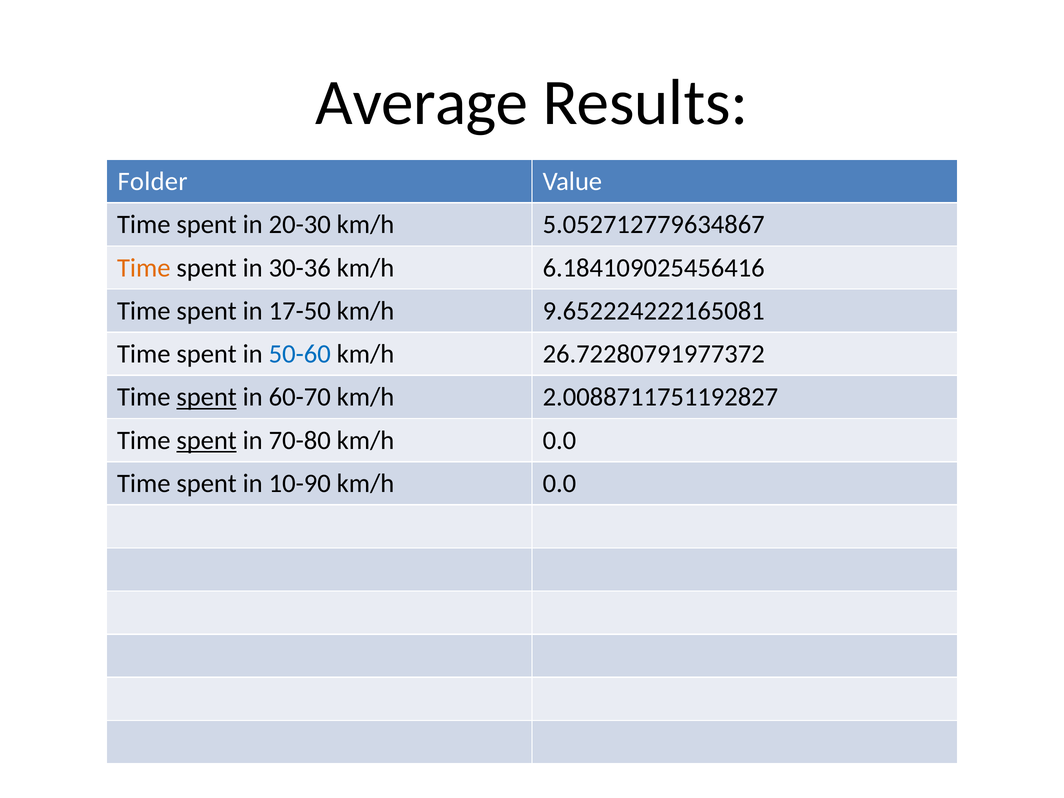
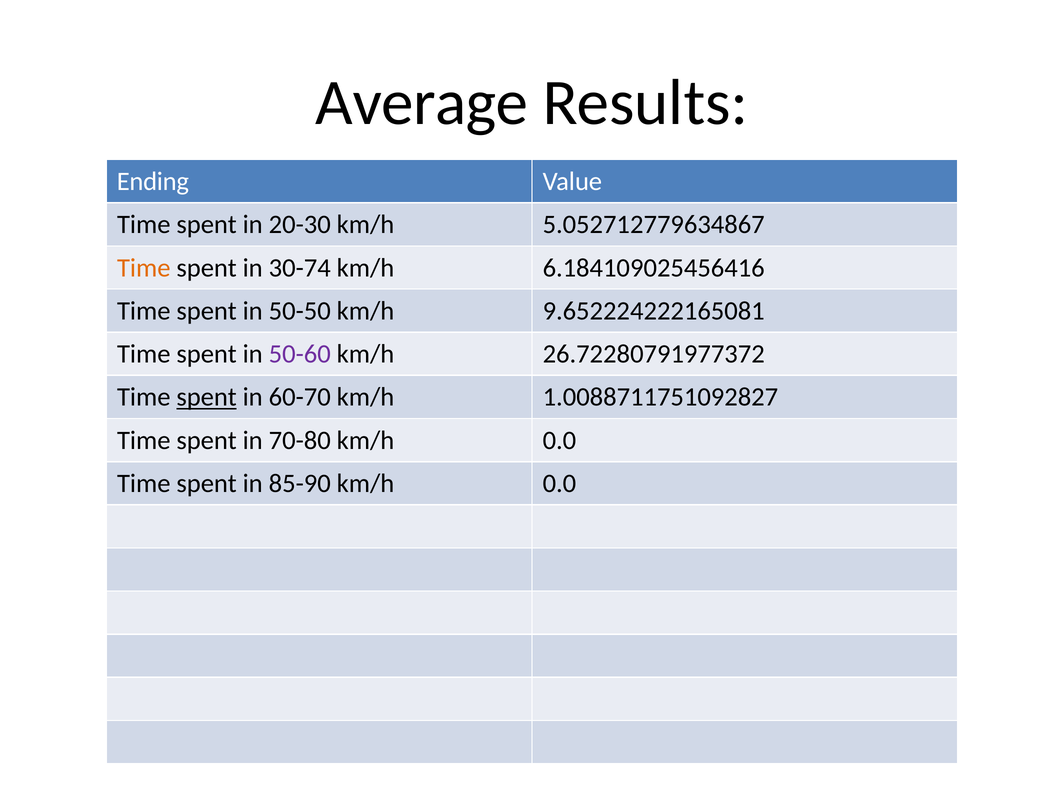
Folder: Folder -> Ending
30-36: 30-36 -> 30-74
17-50: 17-50 -> 50-50
50-60 colour: blue -> purple
2.0088711751192827: 2.0088711751192827 -> 1.0088711751092827
spent at (207, 440) underline: present -> none
10-90: 10-90 -> 85-90
